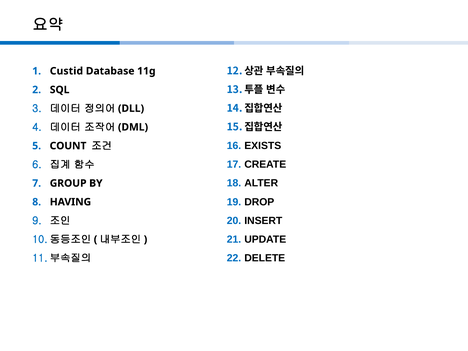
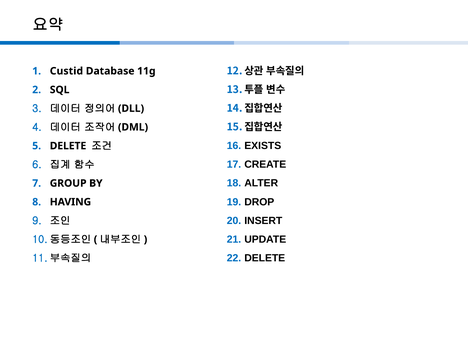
COUNT at (68, 146): COUNT -> DELETE
